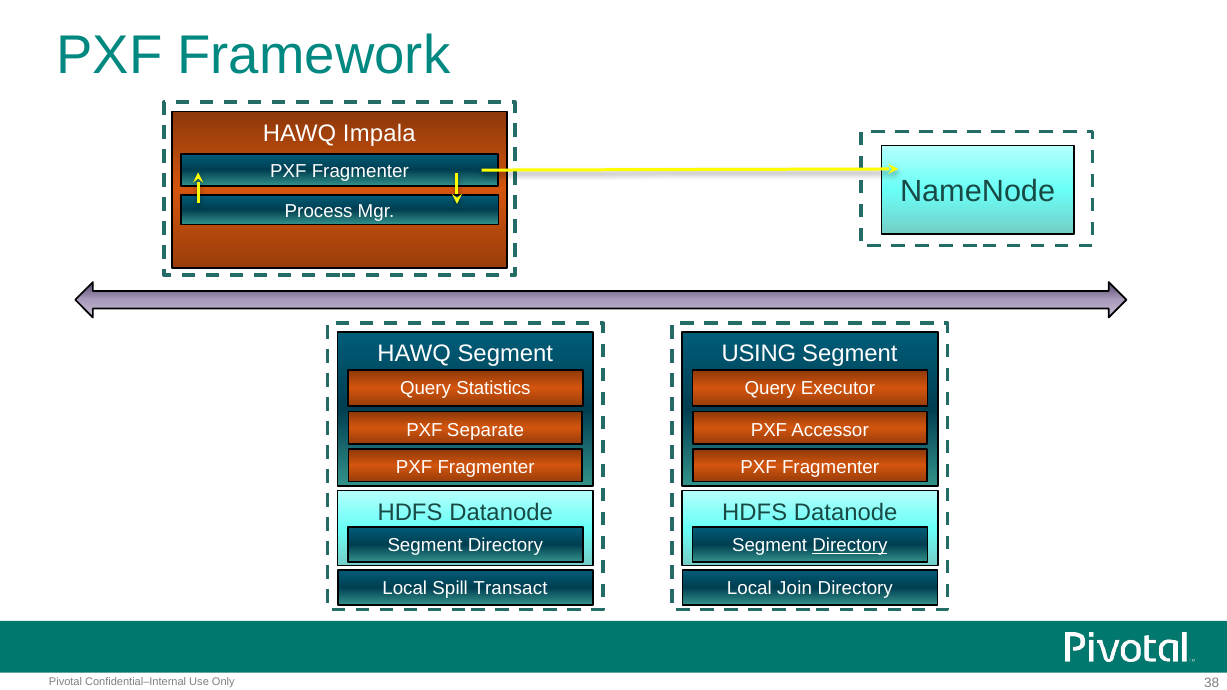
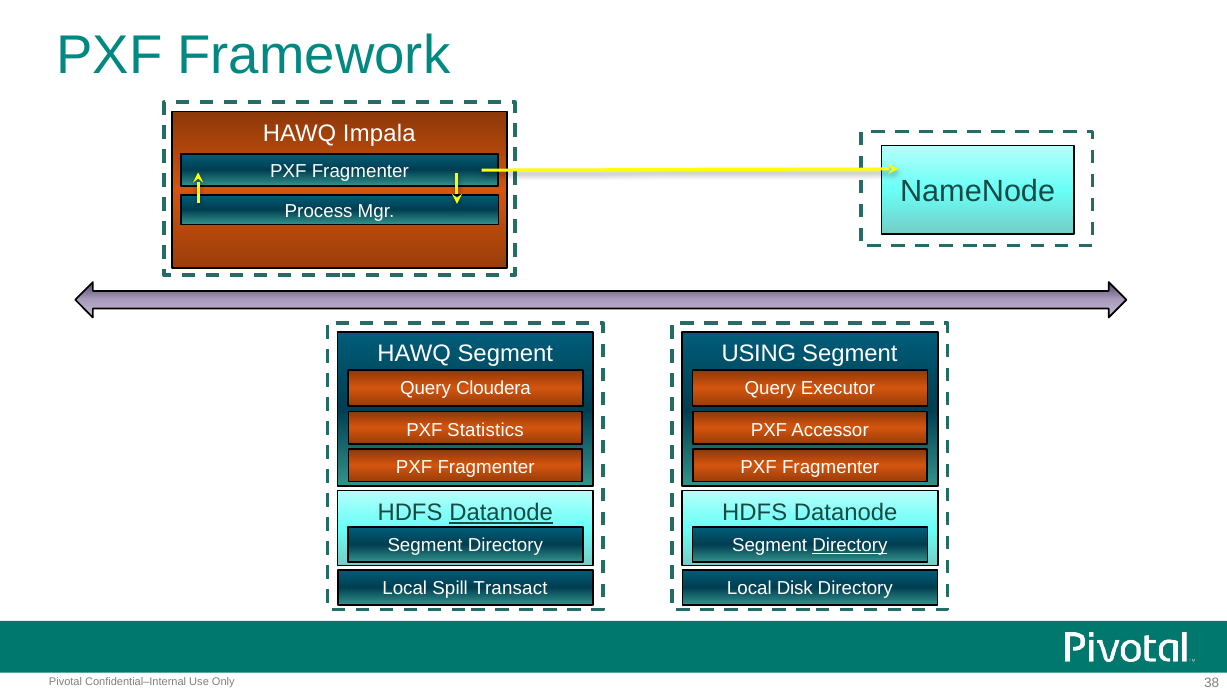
Statistics: Statistics -> Cloudera
Separate: Separate -> Statistics
Datanode at (501, 513) underline: none -> present
Join: Join -> Disk
